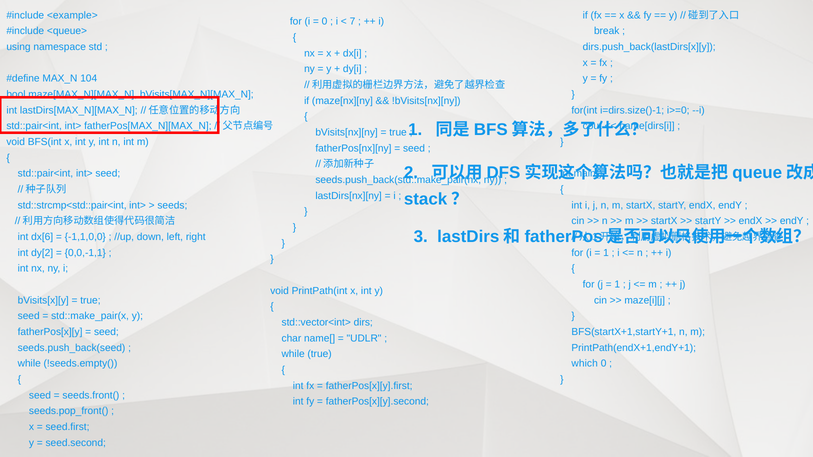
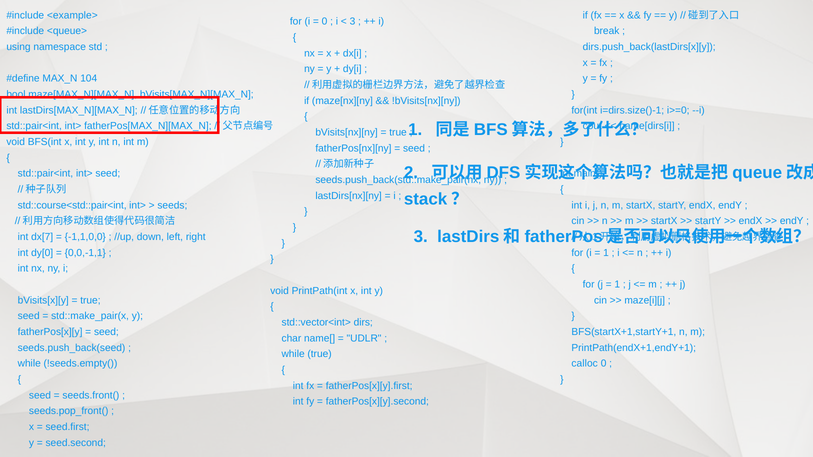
7 at (353, 22): 7 -> 3
std::strcmp<std::pair<int: std::strcmp<std::pair<int -> std::course<std::pair<int
dx[6: dx[6 -> dx[7
dy[2: dy[2 -> dy[0
which: which -> calloc
